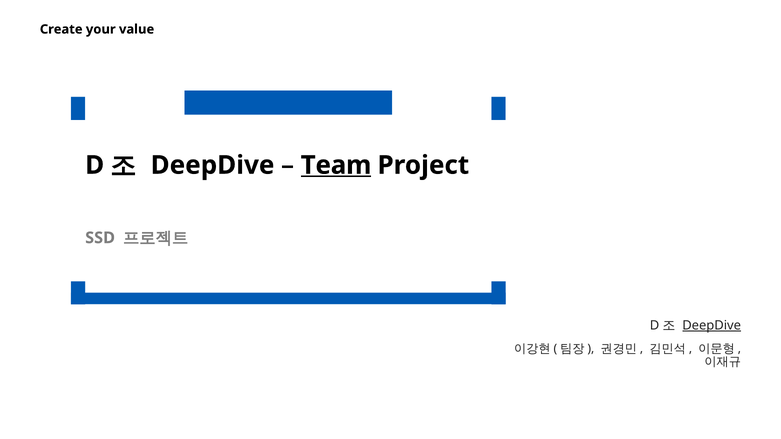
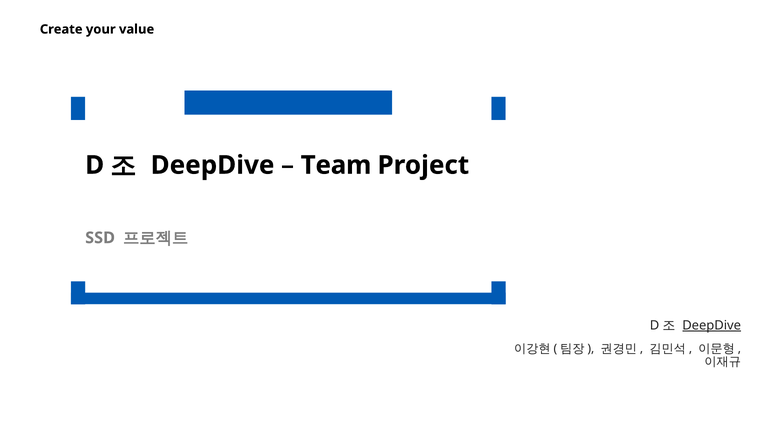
Team underline: present -> none
